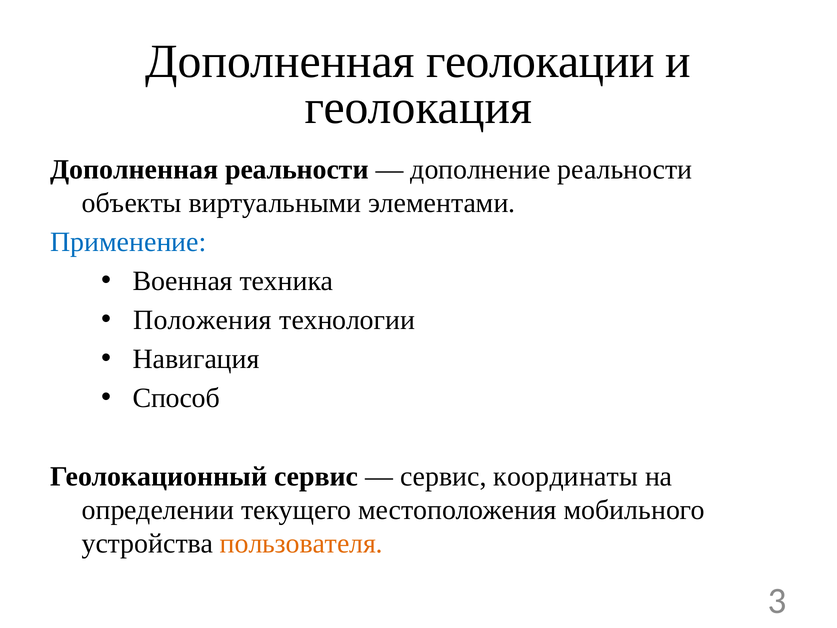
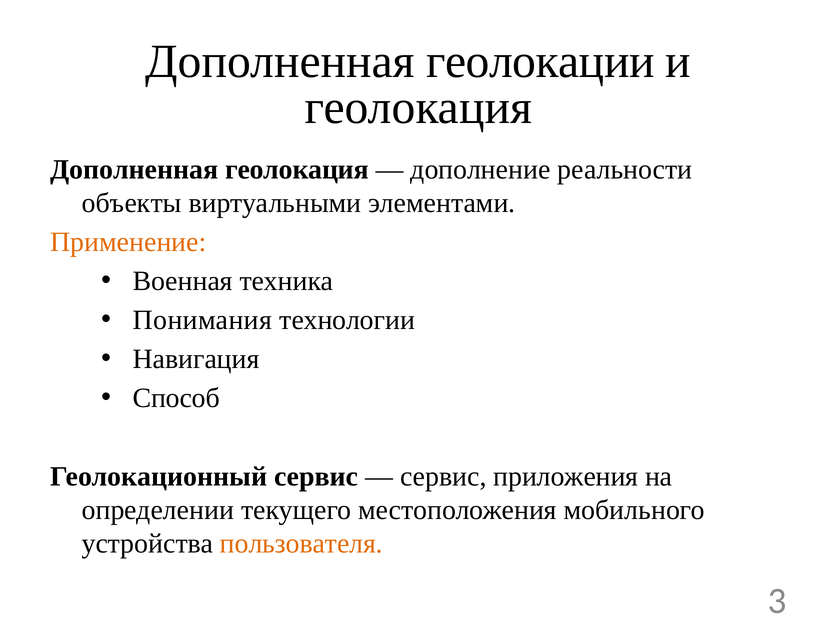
Дополненная реальности: реальности -> геолокация
Применение colour: blue -> orange
Положения: Положения -> Понимания
координаты: координаты -> приложения
